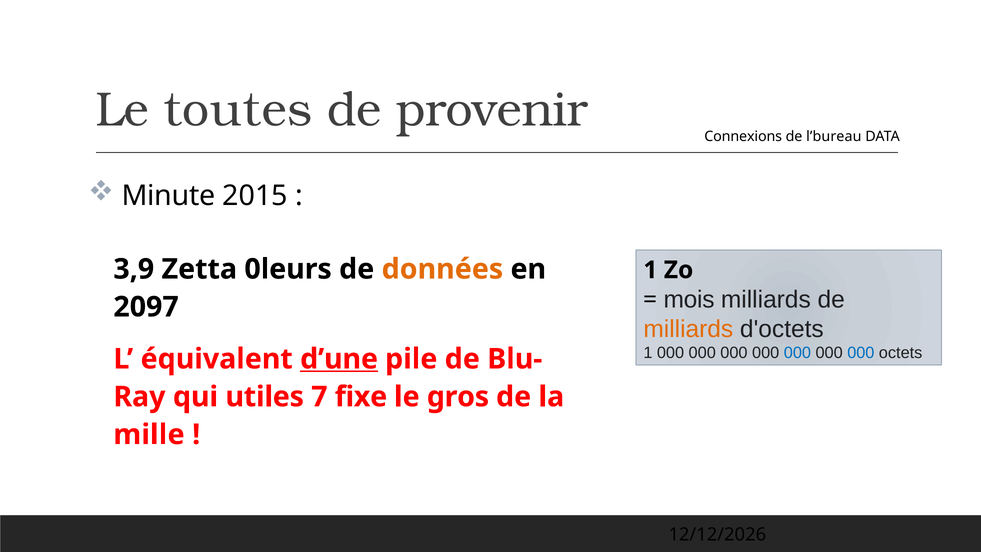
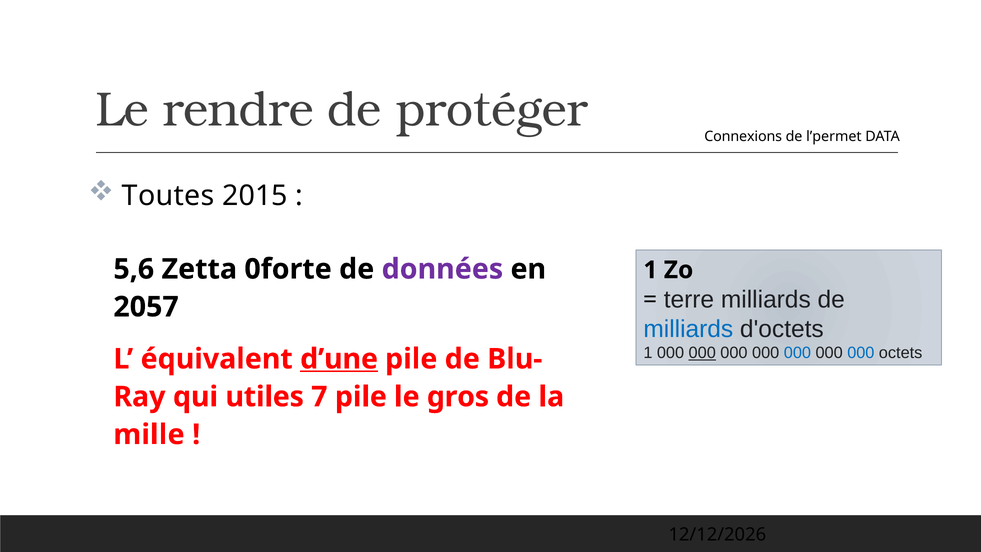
toutes: toutes -> rendre
provenir: provenir -> protéger
l’bureau: l’bureau -> l’permet
Minute: Minute -> Toutes
3,9: 3,9 -> 5,6
0leurs: 0leurs -> 0forte
données colour: orange -> purple
mois: mois -> terre
2097: 2097 -> 2057
milliards at (688, 329) colour: orange -> blue
000 at (702, 353) underline: none -> present
7 fixe: fixe -> pile
